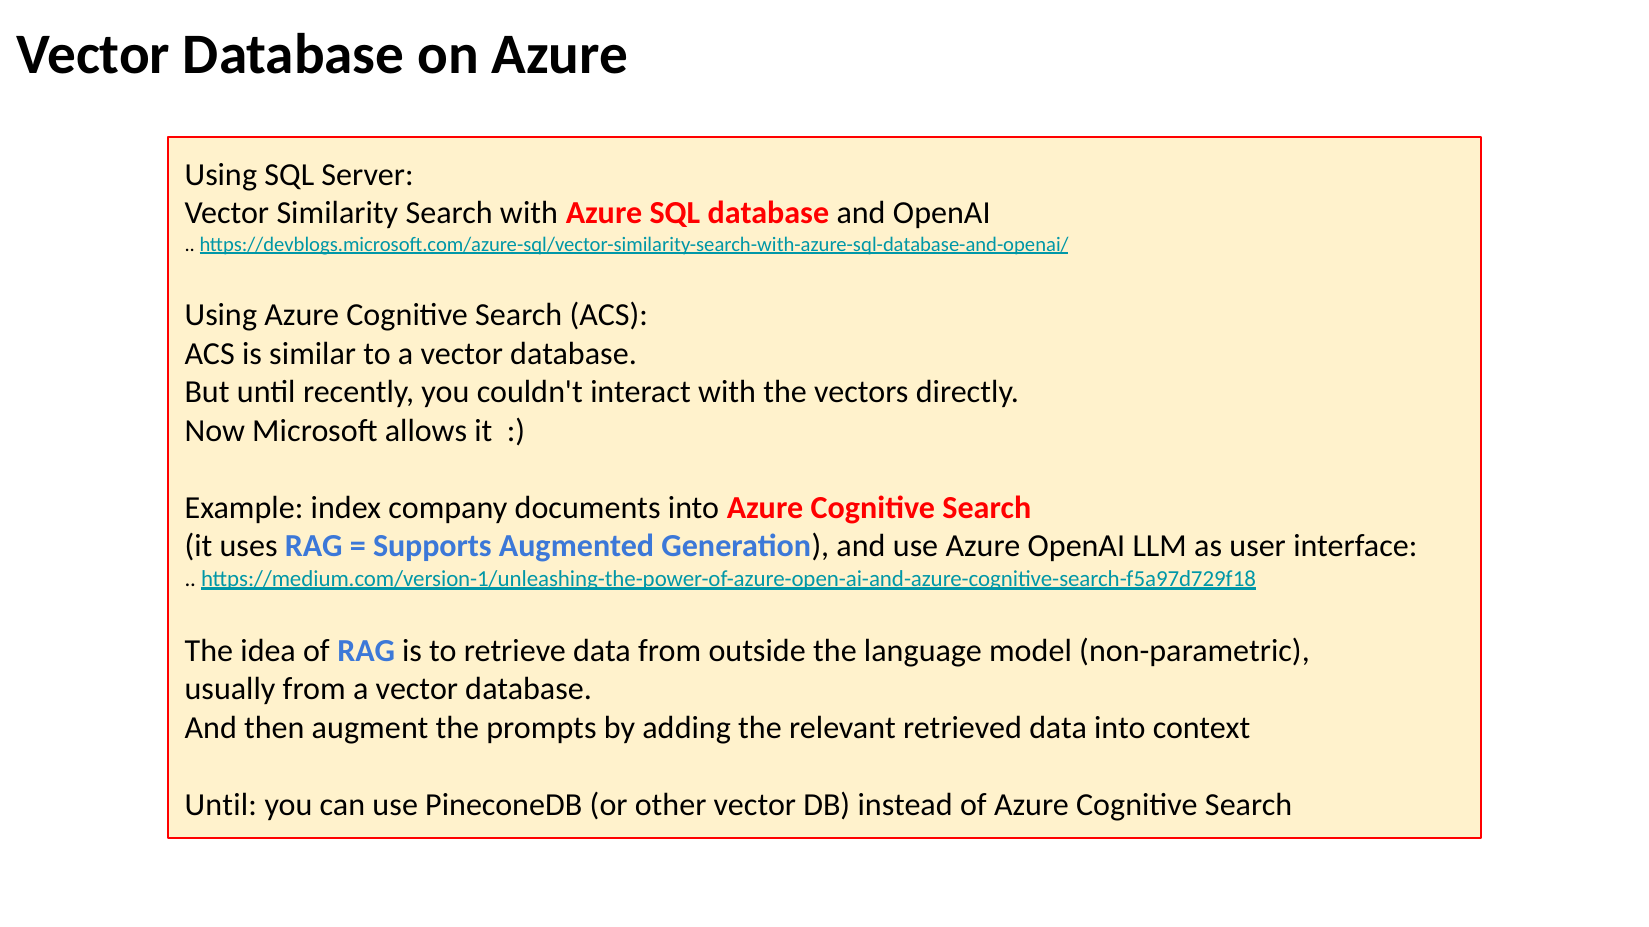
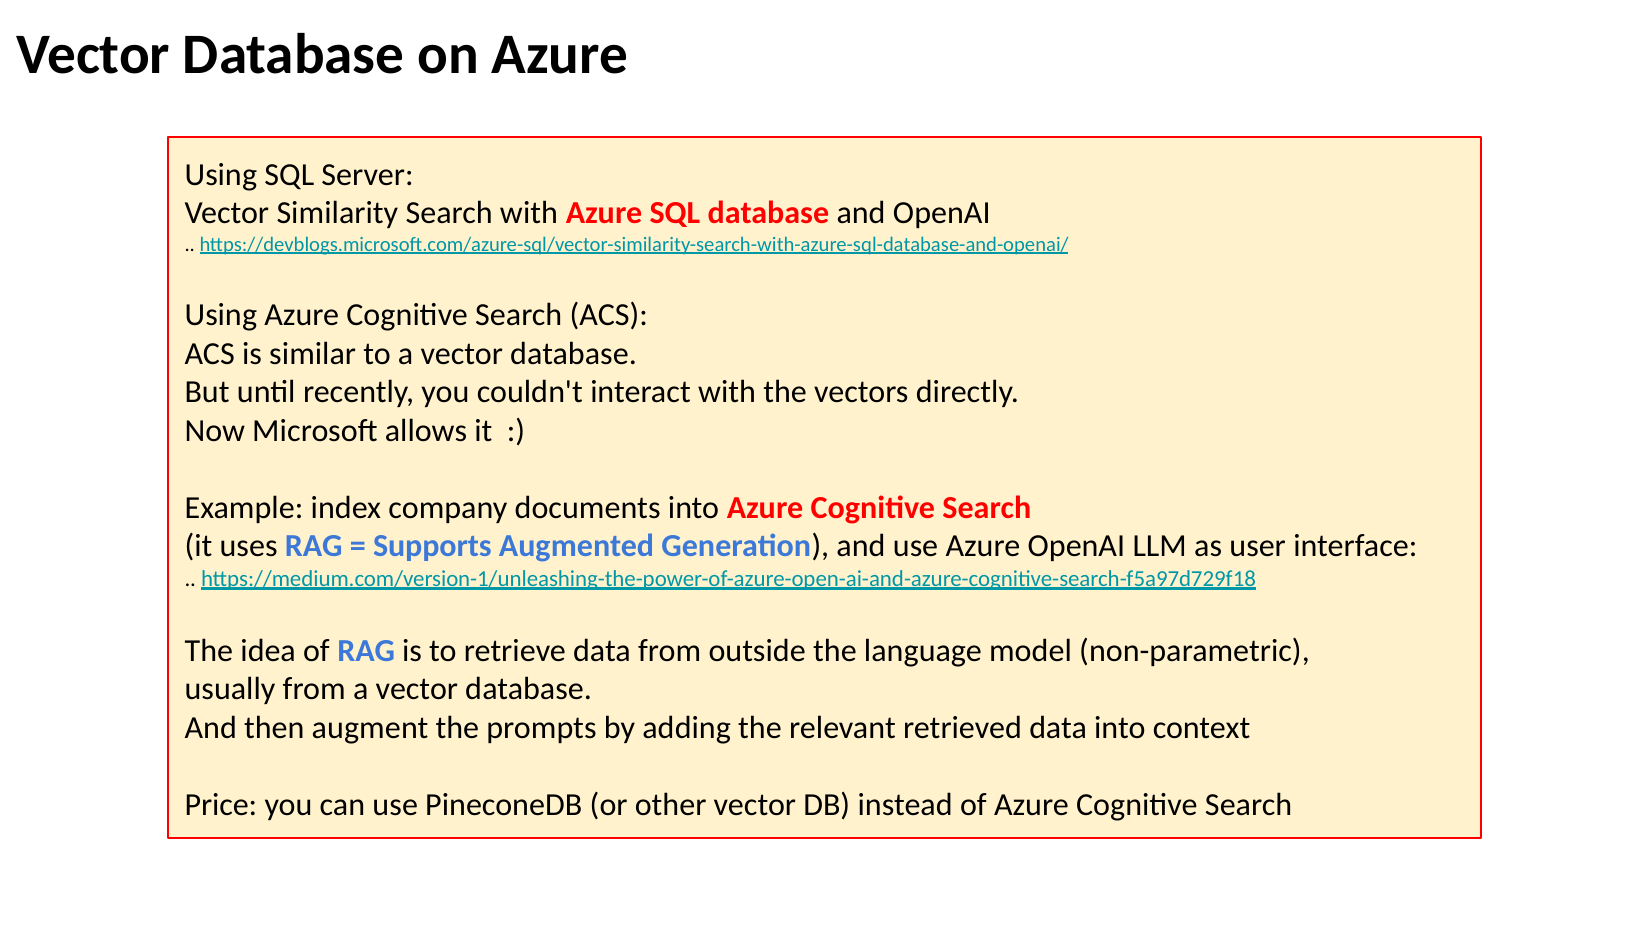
Until at (221, 805): Until -> Price
